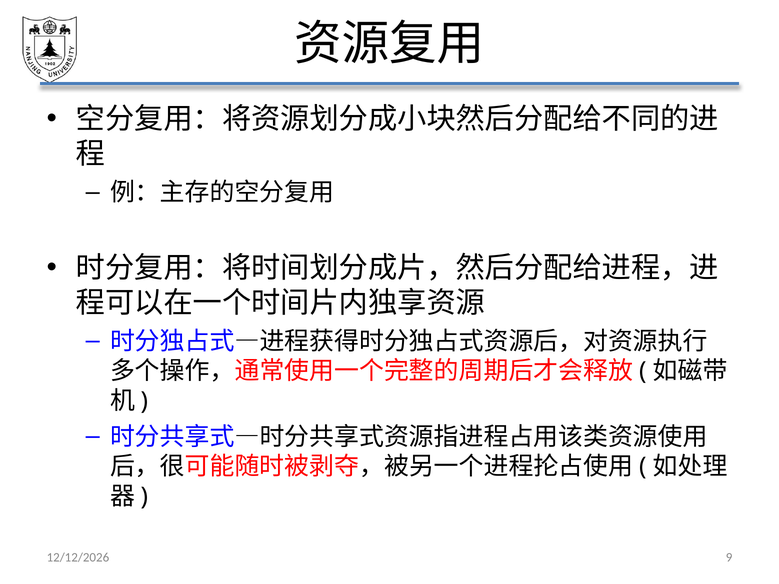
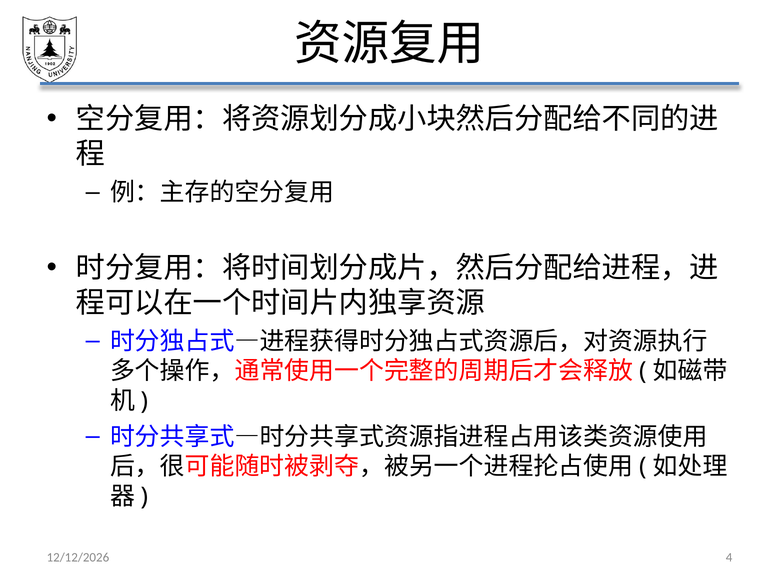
9: 9 -> 4
